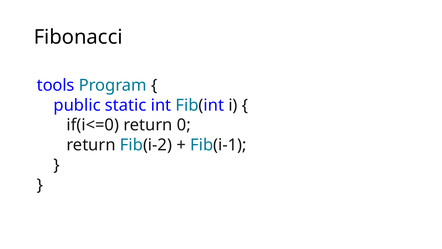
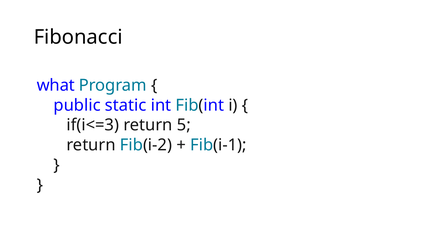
tools: tools -> what
if(i<=0: if(i<=0 -> if(i<=3
0: 0 -> 5
